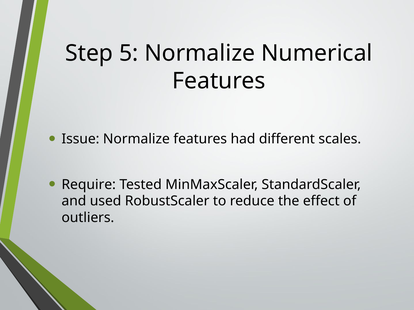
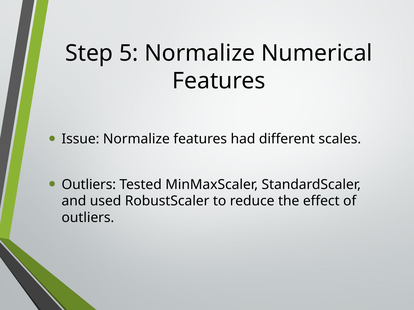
Require at (89, 185): Require -> Outliers
